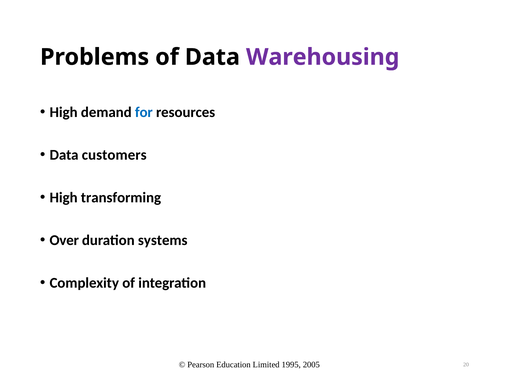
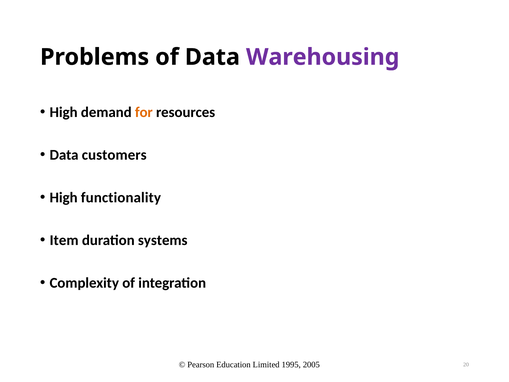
for colour: blue -> orange
transforming: transforming -> functionality
Over: Over -> Item
